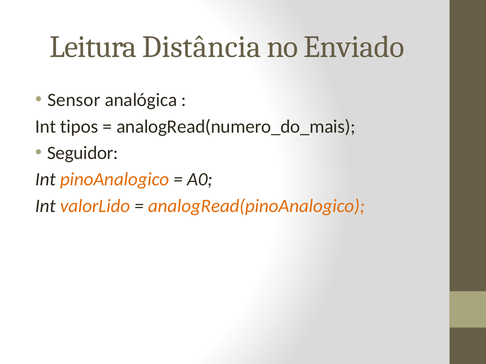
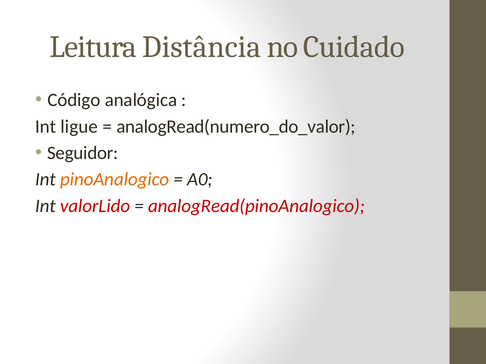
Enviado: Enviado -> Cuidado
Sensor: Sensor -> Código
tipos: tipos -> ligue
analogRead(numero_do_mais: analogRead(numero_do_mais -> analogRead(numero_do_valor
valorLido colour: orange -> red
analogRead(pinoAnalogico colour: orange -> red
